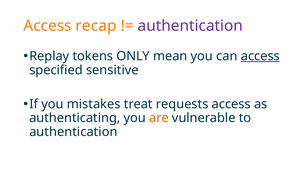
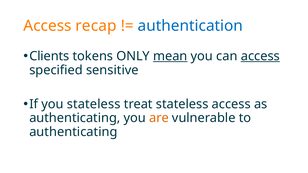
authentication at (190, 26) colour: purple -> blue
Replay: Replay -> Clients
mean underline: none -> present
you mistakes: mistakes -> stateless
treat requests: requests -> stateless
authentication at (73, 132): authentication -> authenticating
